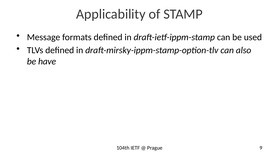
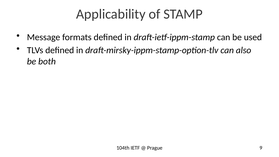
have: have -> both
